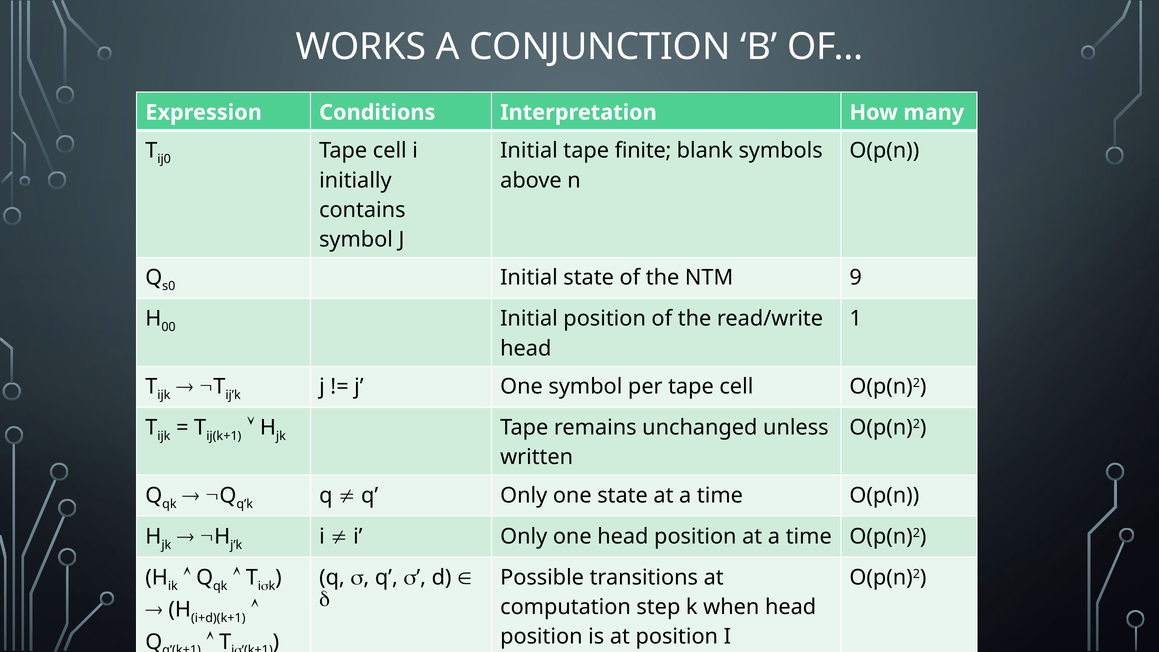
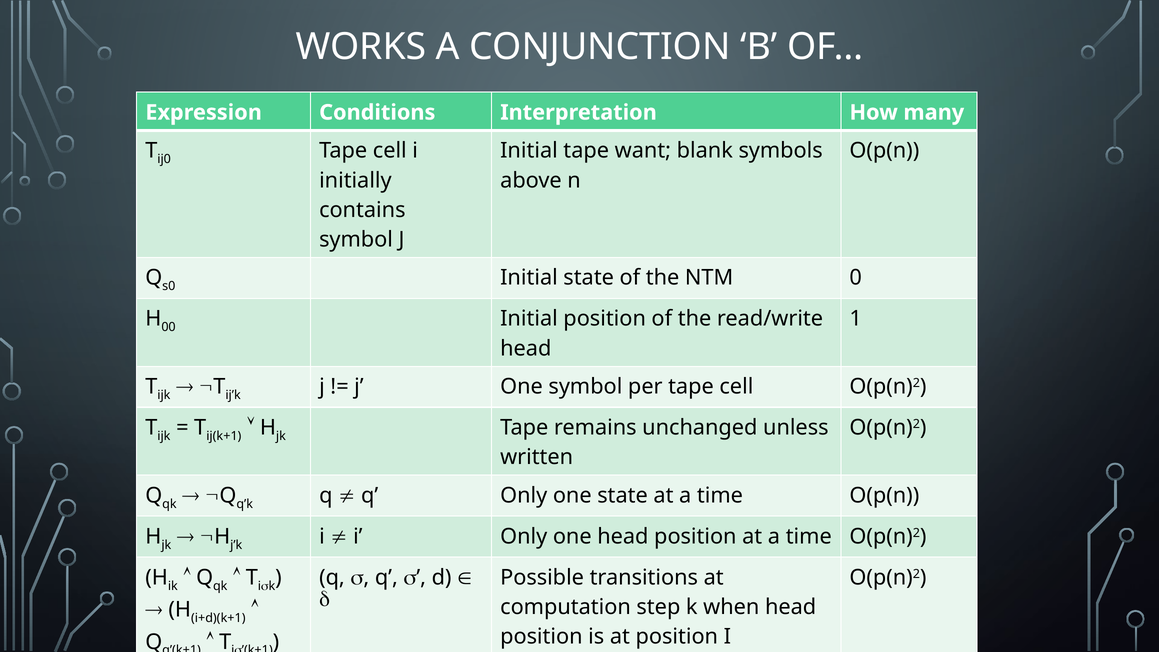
finite: finite -> want
9: 9 -> 0
